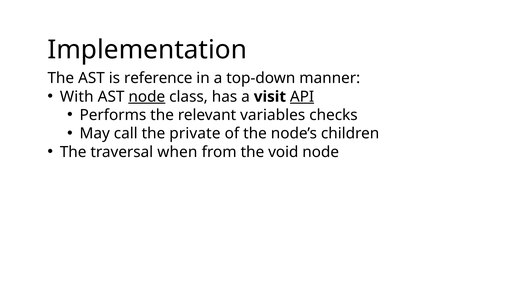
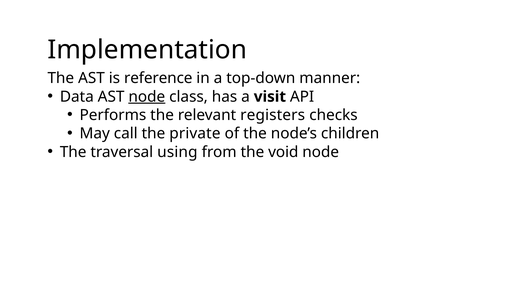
With: With -> Data
API underline: present -> none
variables: variables -> registers
when: when -> using
